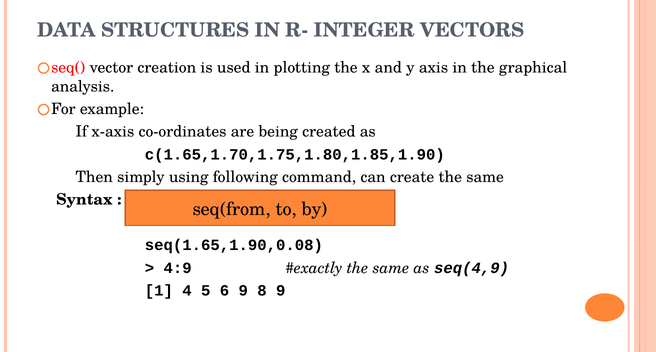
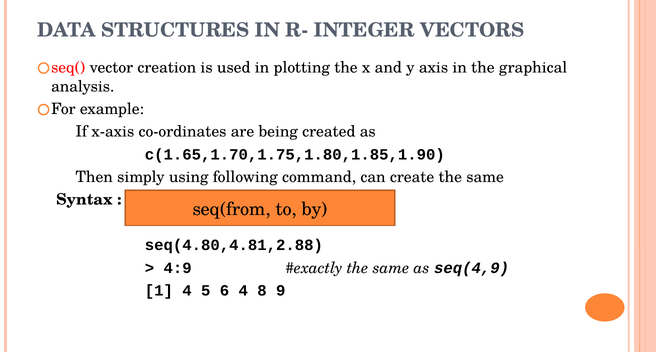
seq(1.65,1.90,0.08: seq(1.65,1.90,0.08 -> seq(4.80,4.81,2.88
6 9: 9 -> 4
